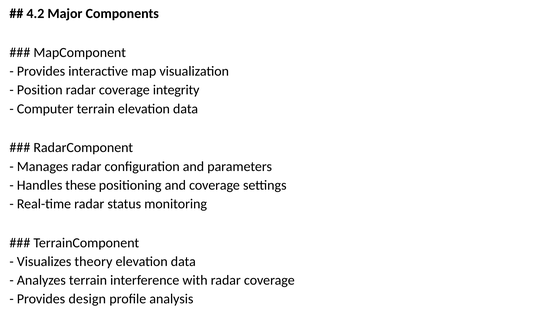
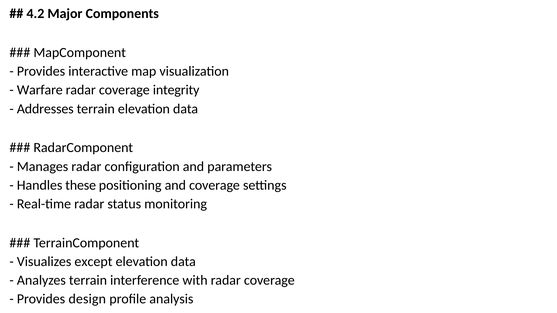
Position: Position -> Warfare
Computer: Computer -> Addresses
theory: theory -> except
